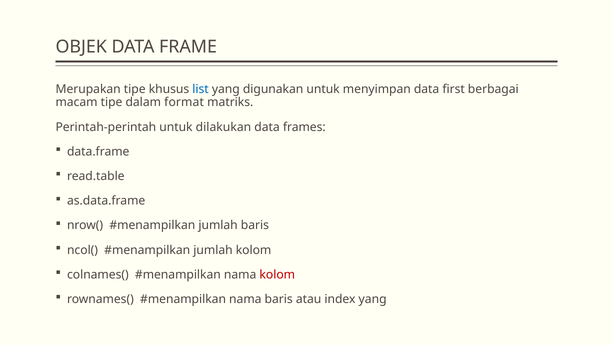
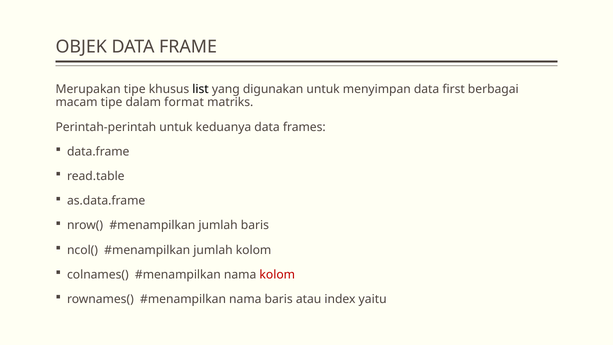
list colour: blue -> black
dilakukan: dilakukan -> keduanya
index yang: yang -> yaitu
